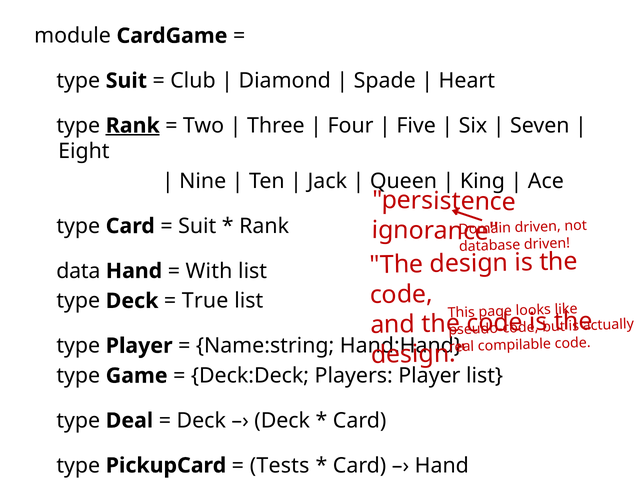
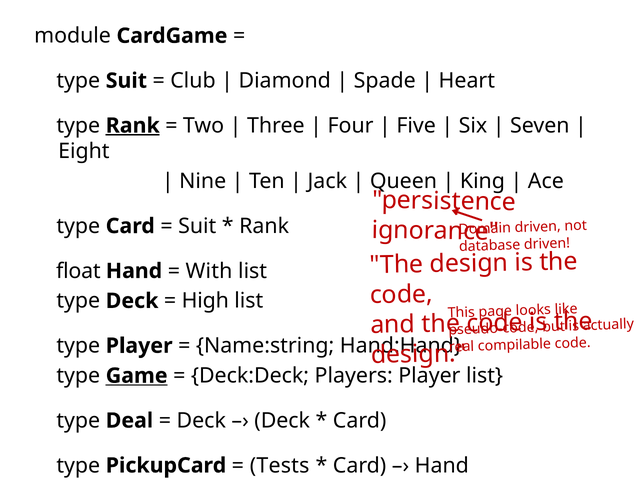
data: data -> float
True: True -> High
Game underline: none -> present
